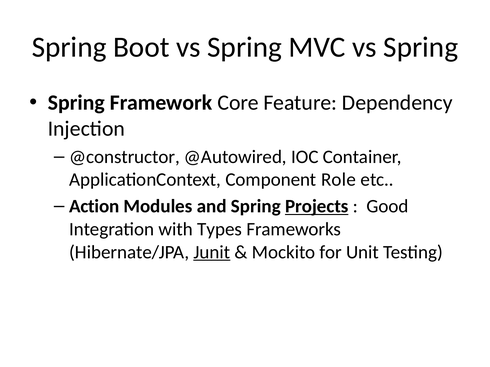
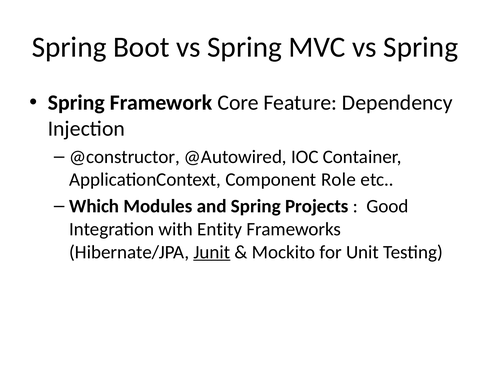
Action: Action -> Which
Projects underline: present -> none
Types: Types -> Entity
